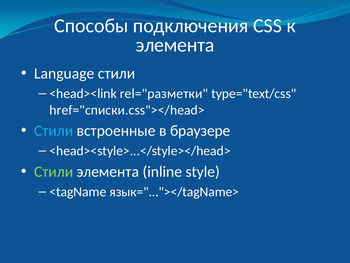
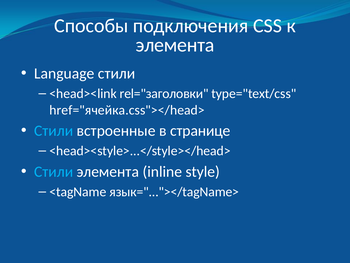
rel="разметки: rel="разметки -> rel="заголовки
href="списки.css"></head>: href="списки.css"></head> -> href="ячейка.css"></head>
браузере: браузере -> странице
Стили at (54, 171) colour: light green -> light blue
